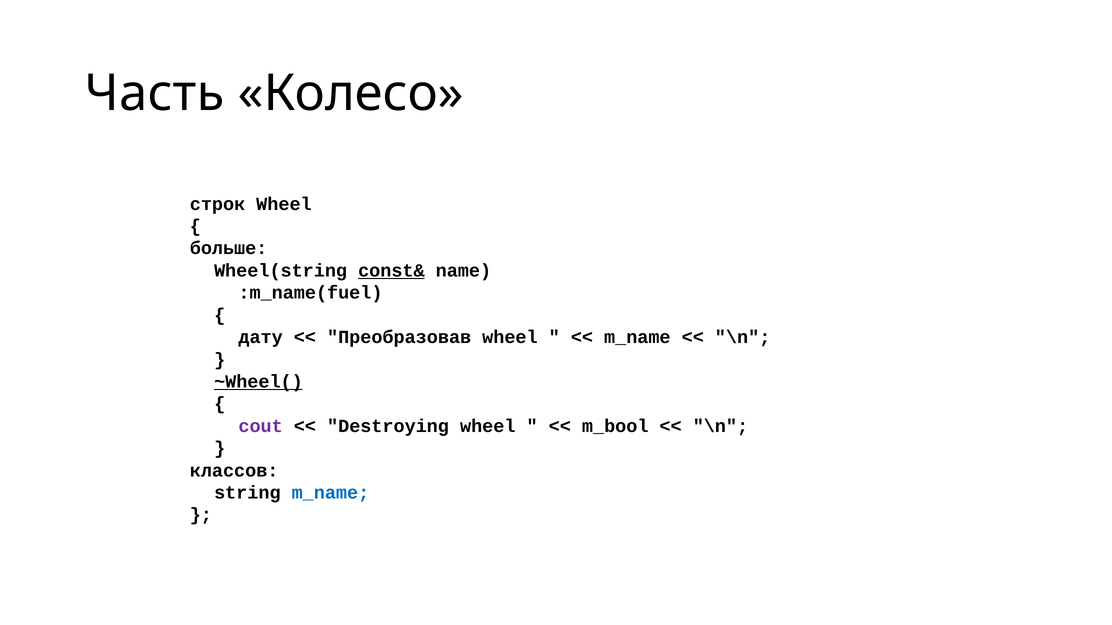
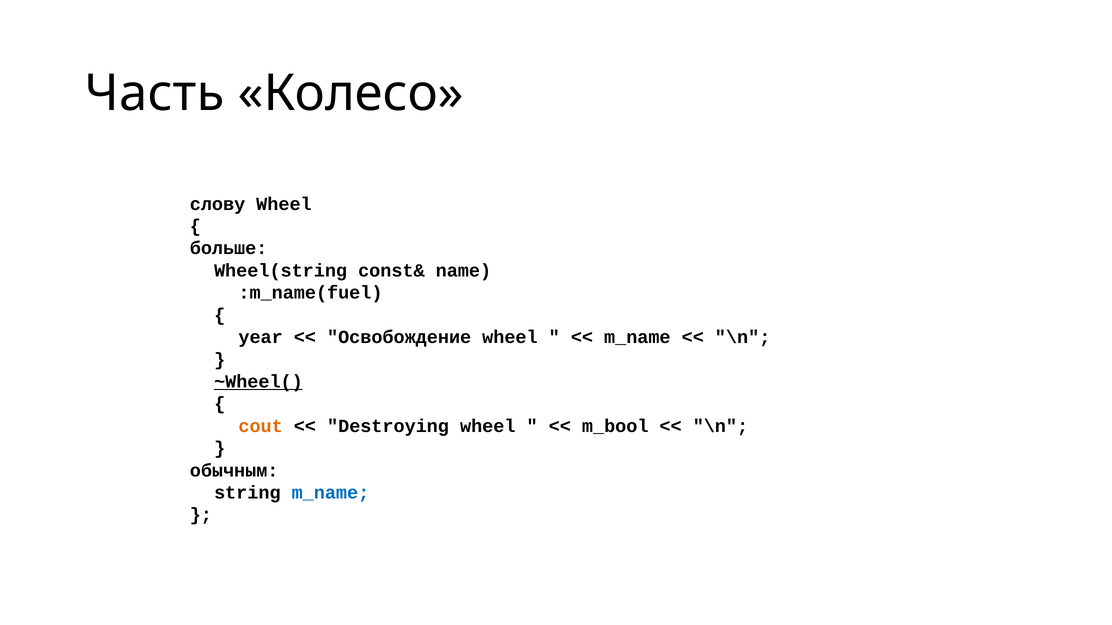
строк: строк -> слову
const& underline: present -> none
дату: дату -> year
Преобразовав: Преобразовав -> Освобождение
cout colour: purple -> orange
классов: классов -> обычным
